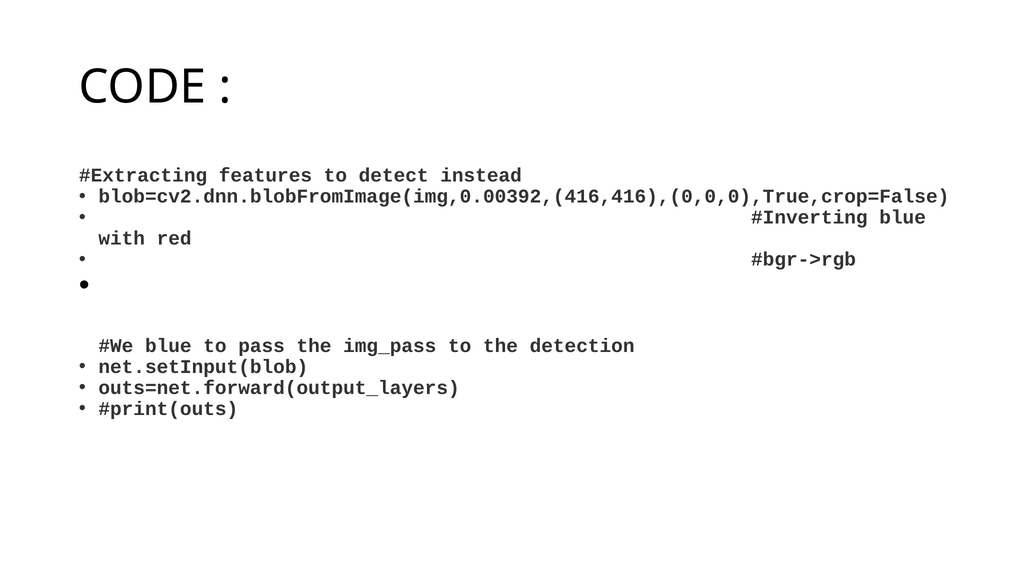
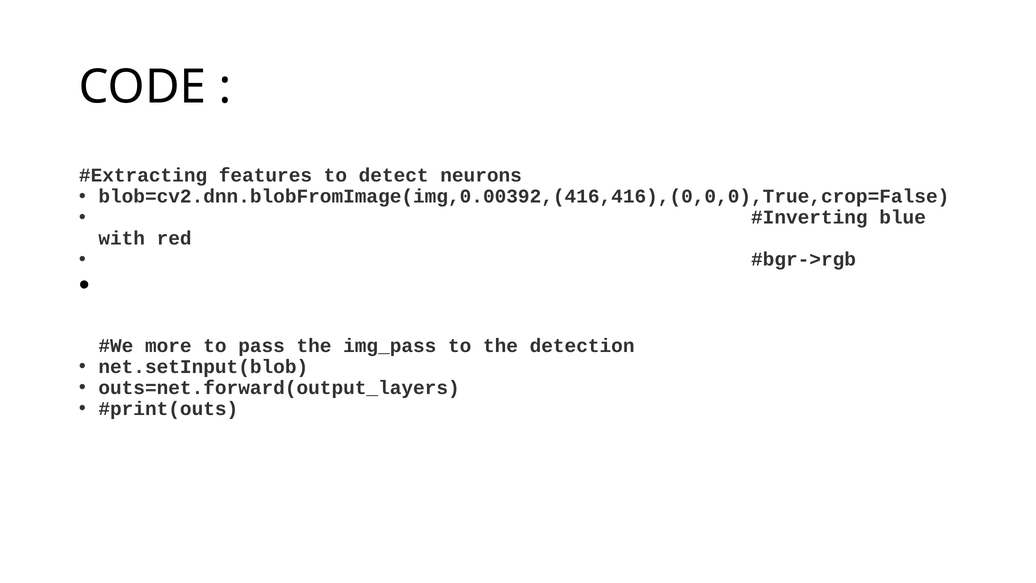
instead: instead -> neurons
blue at (168, 346): blue -> more
